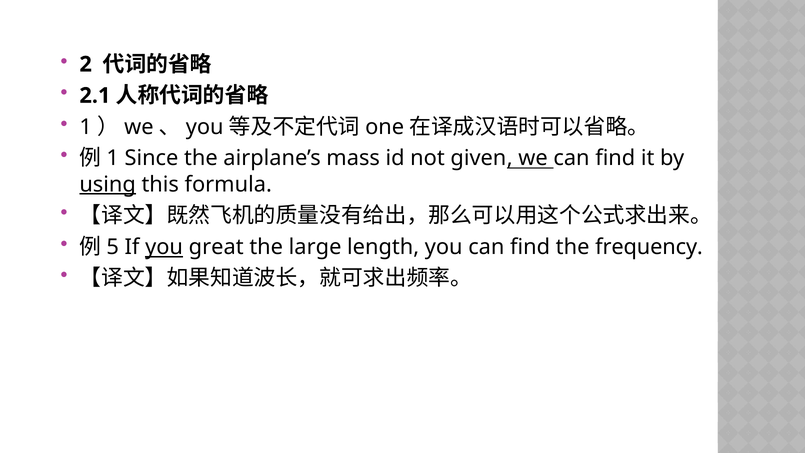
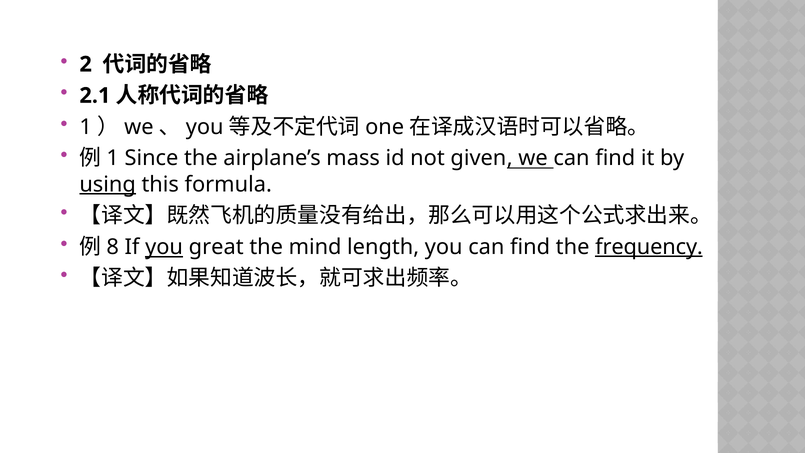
5: 5 -> 8
large: large -> mind
frequency underline: none -> present
